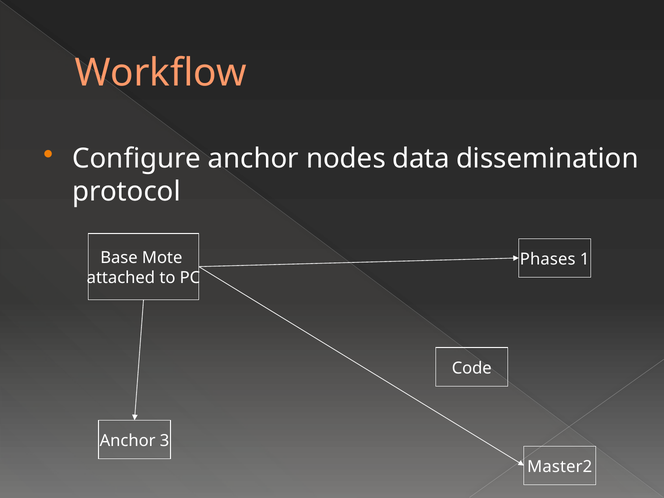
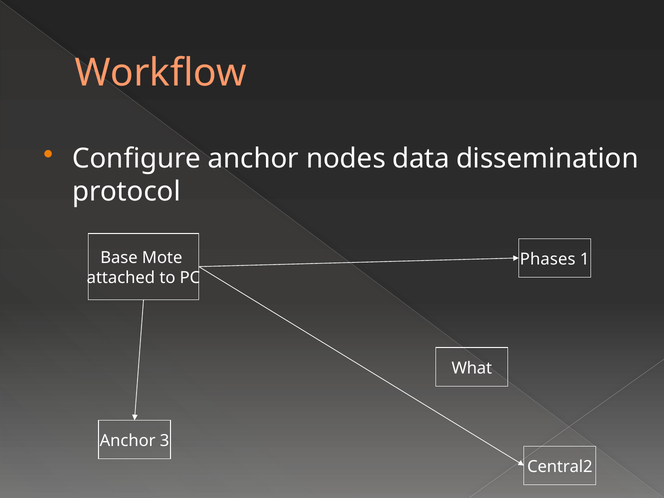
Code: Code -> What
Master2: Master2 -> Central2
